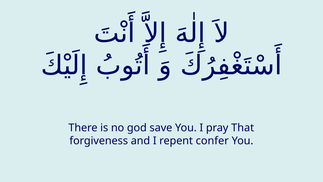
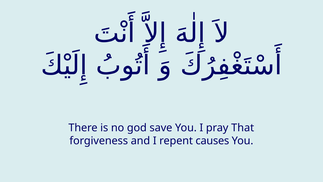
confer: confer -> causes
